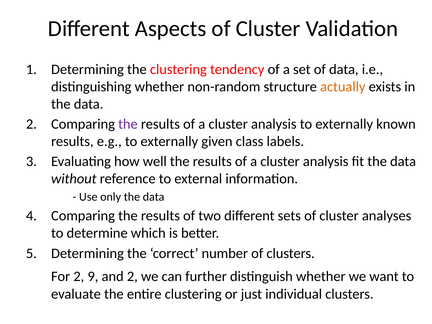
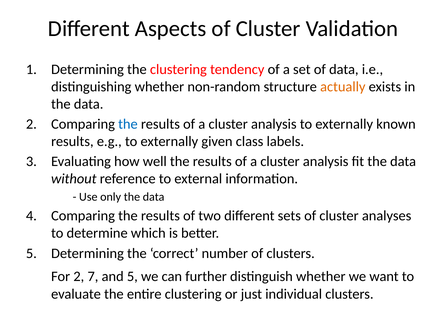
the at (128, 124) colour: purple -> blue
9: 9 -> 7
and 2: 2 -> 5
